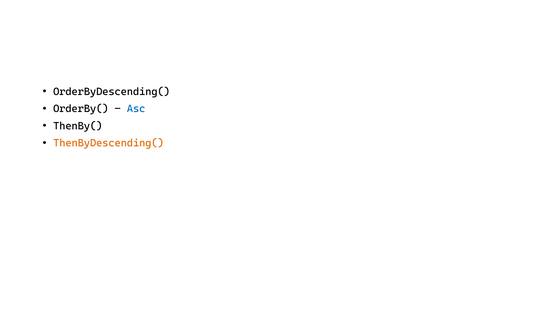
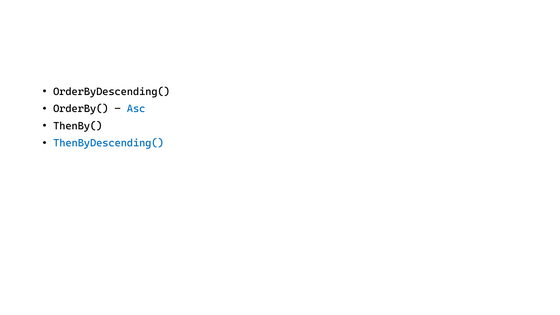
ThenByDescending( colour: orange -> blue
